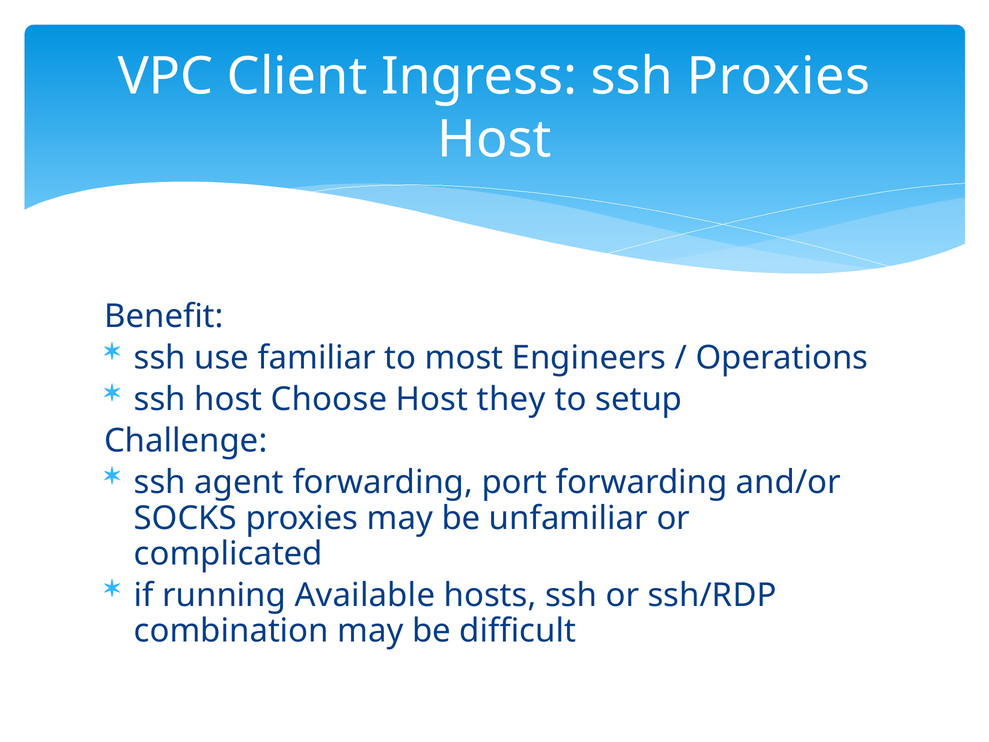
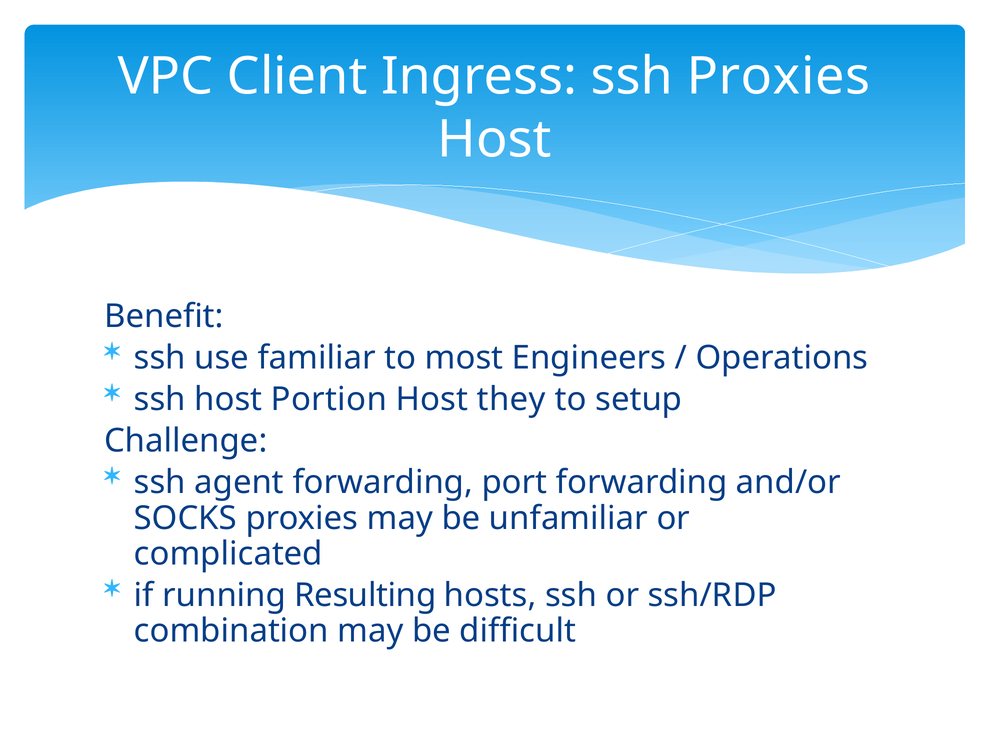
Choose: Choose -> Portion
Available: Available -> Resulting
